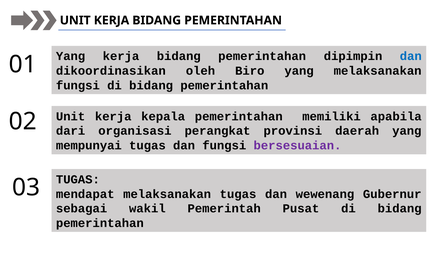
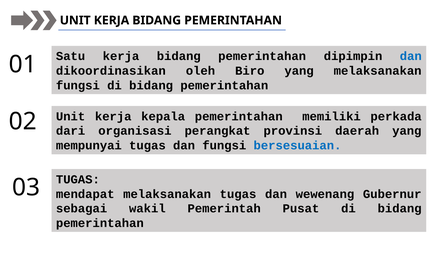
Yang at (71, 56): Yang -> Satu
apabila: apabila -> perkada
bersesuaian colour: purple -> blue
